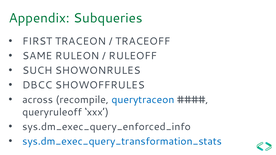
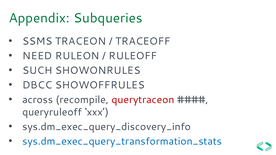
FIRST: FIRST -> SSMS
SAME: SAME -> NEED
querytraceon colour: blue -> red
sys.dm_exec_query_enforced_info: sys.dm_exec_query_enforced_info -> sys.dm_exec_query_discovery_info
